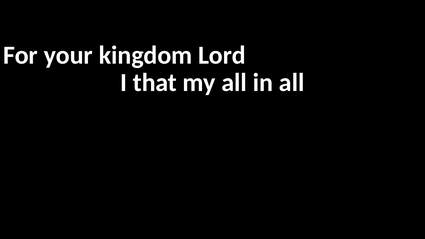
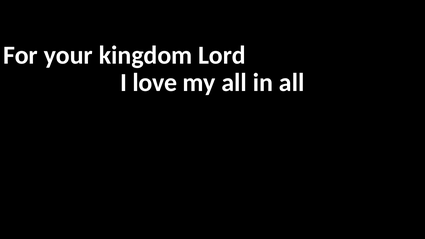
that: that -> love
